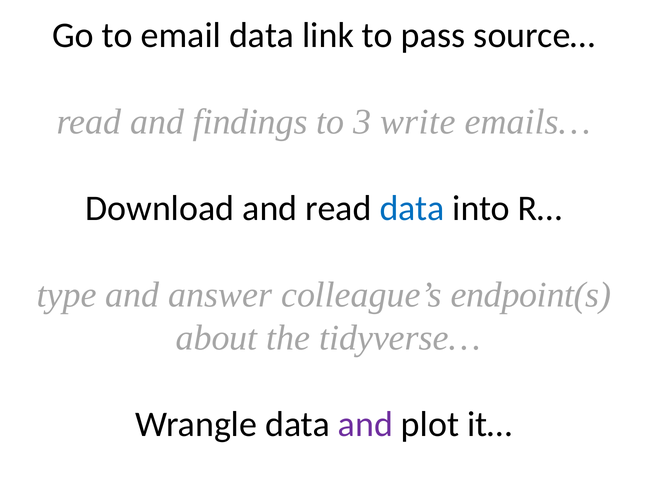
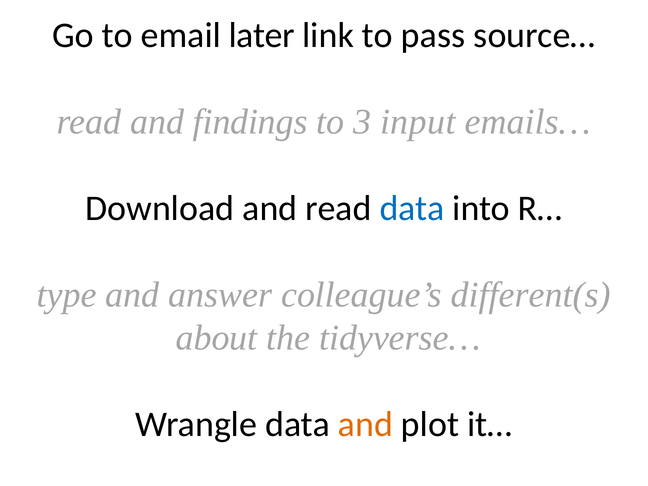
email data: data -> later
write: write -> input
endpoint(s: endpoint(s -> different(s
and at (365, 424) colour: purple -> orange
